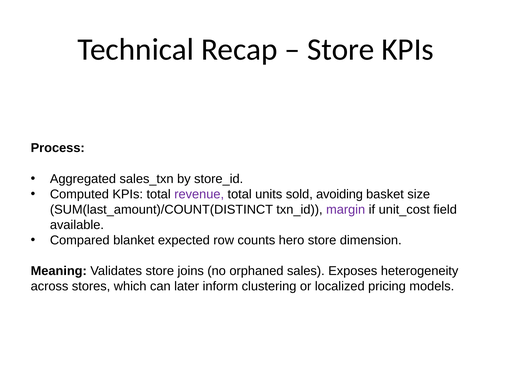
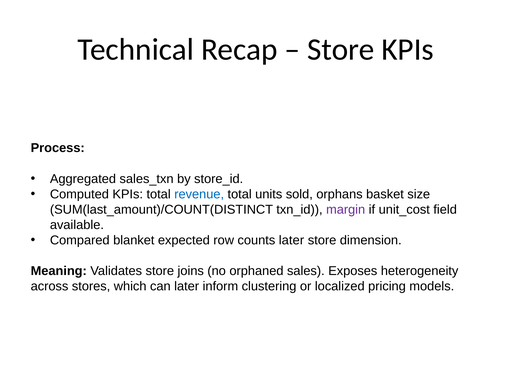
revenue colour: purple -> blue
avoiding: avoiding -> orphans
counts hero: hero -> later
